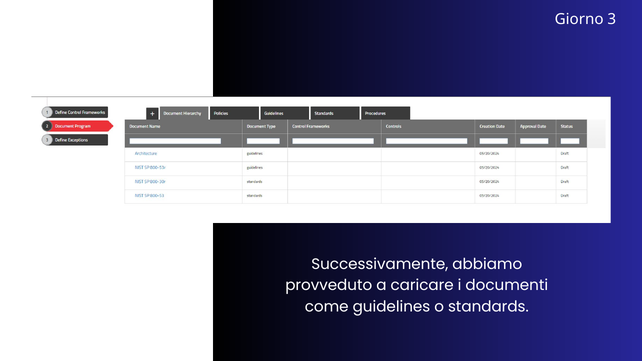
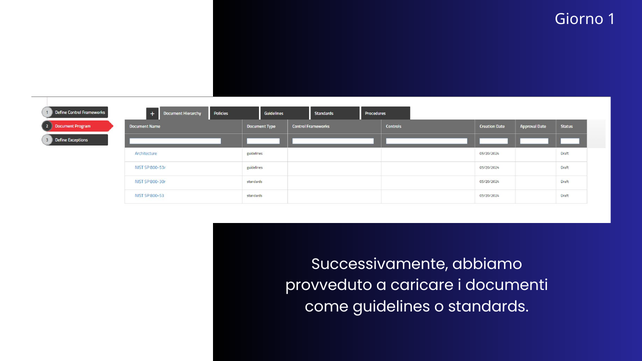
3: 3 -> 1
